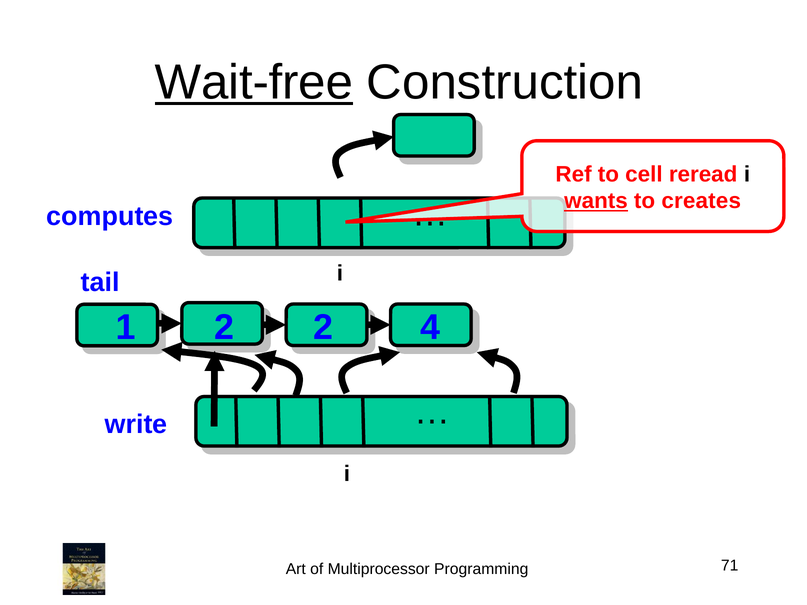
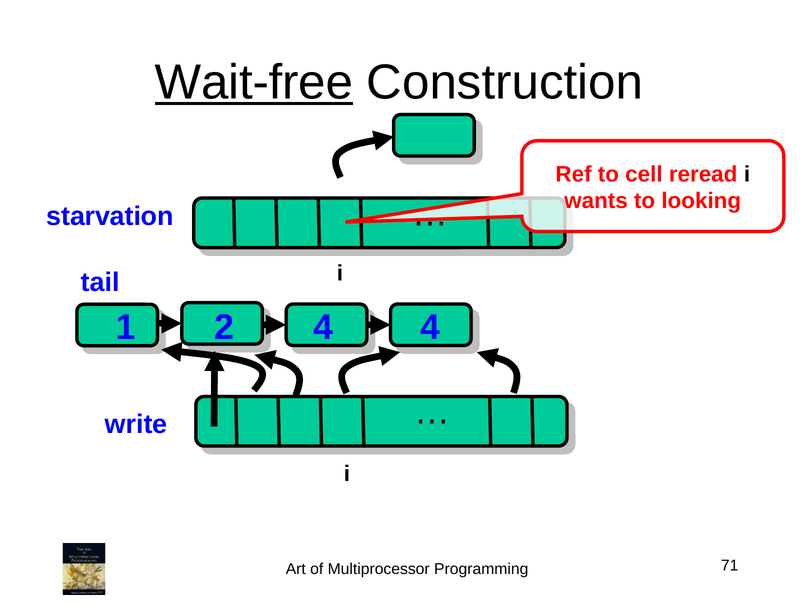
wants underline: present -> none
creates: creates -> looking
computes: computes -> starvation
2 2: 2 -> 4
